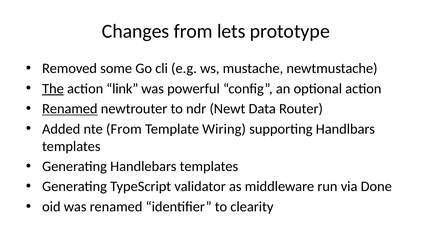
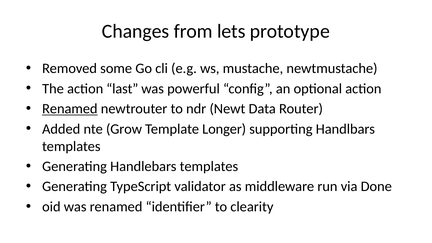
The underline: present -> none
link: link -> last
nte From: From -> Grow
Wiring: Wiring -> Longer
